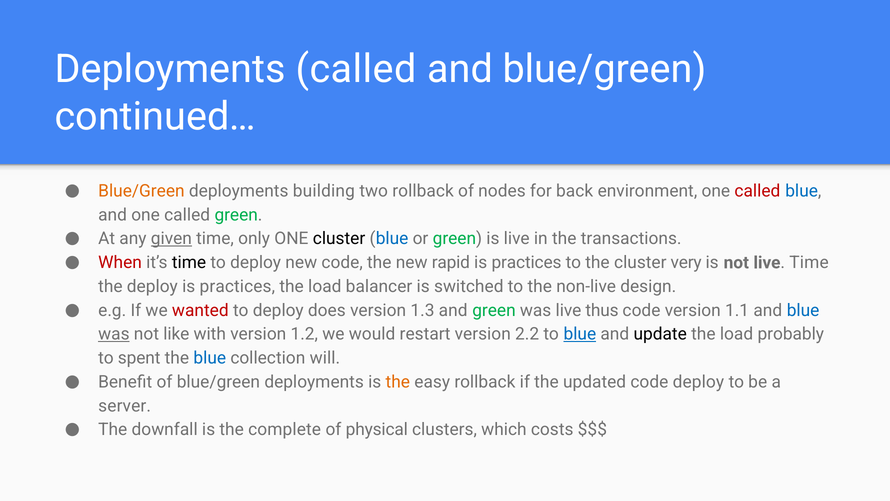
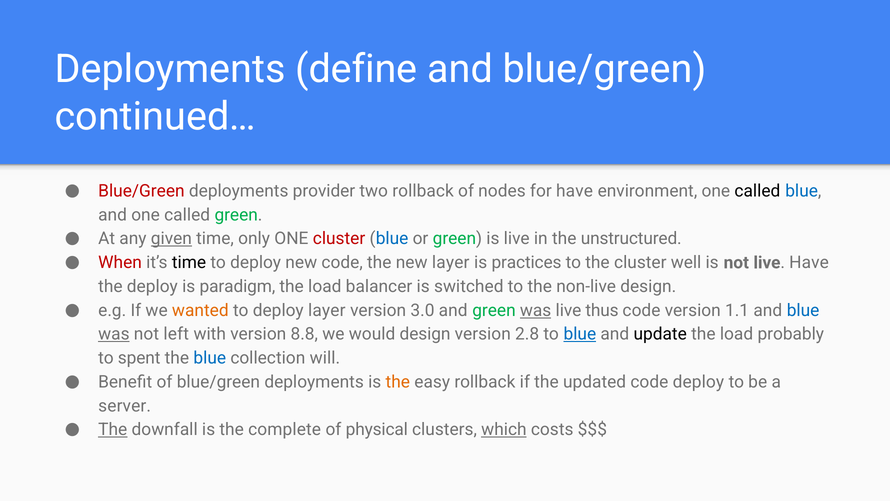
Deployments called: called -> define
Blue/Green at (141, 191) colour: orange -> red
building: building -> provider
for back: back -> have
called at (757, 191) colour: red -> black
cluster at (339, 239) colour: black -> red
transactions: transactions -> unstructured
new rapid: rapid -> layer
very: very -> well
live Time: Time -> Have
deploy is practices: practices -> paradigm
wanted colour: red -> orange
deploy does: does -> layer
1.3: 1.3 -> 3.0
was at (536, 310) underline: none -> present
like: like -> left
1.2: 1.2 -> 8.8
would restart: restart -> design
2.2: 2.2 -> 2.8
The at (113, 429) underline: none -> present
which underline: none -> present
